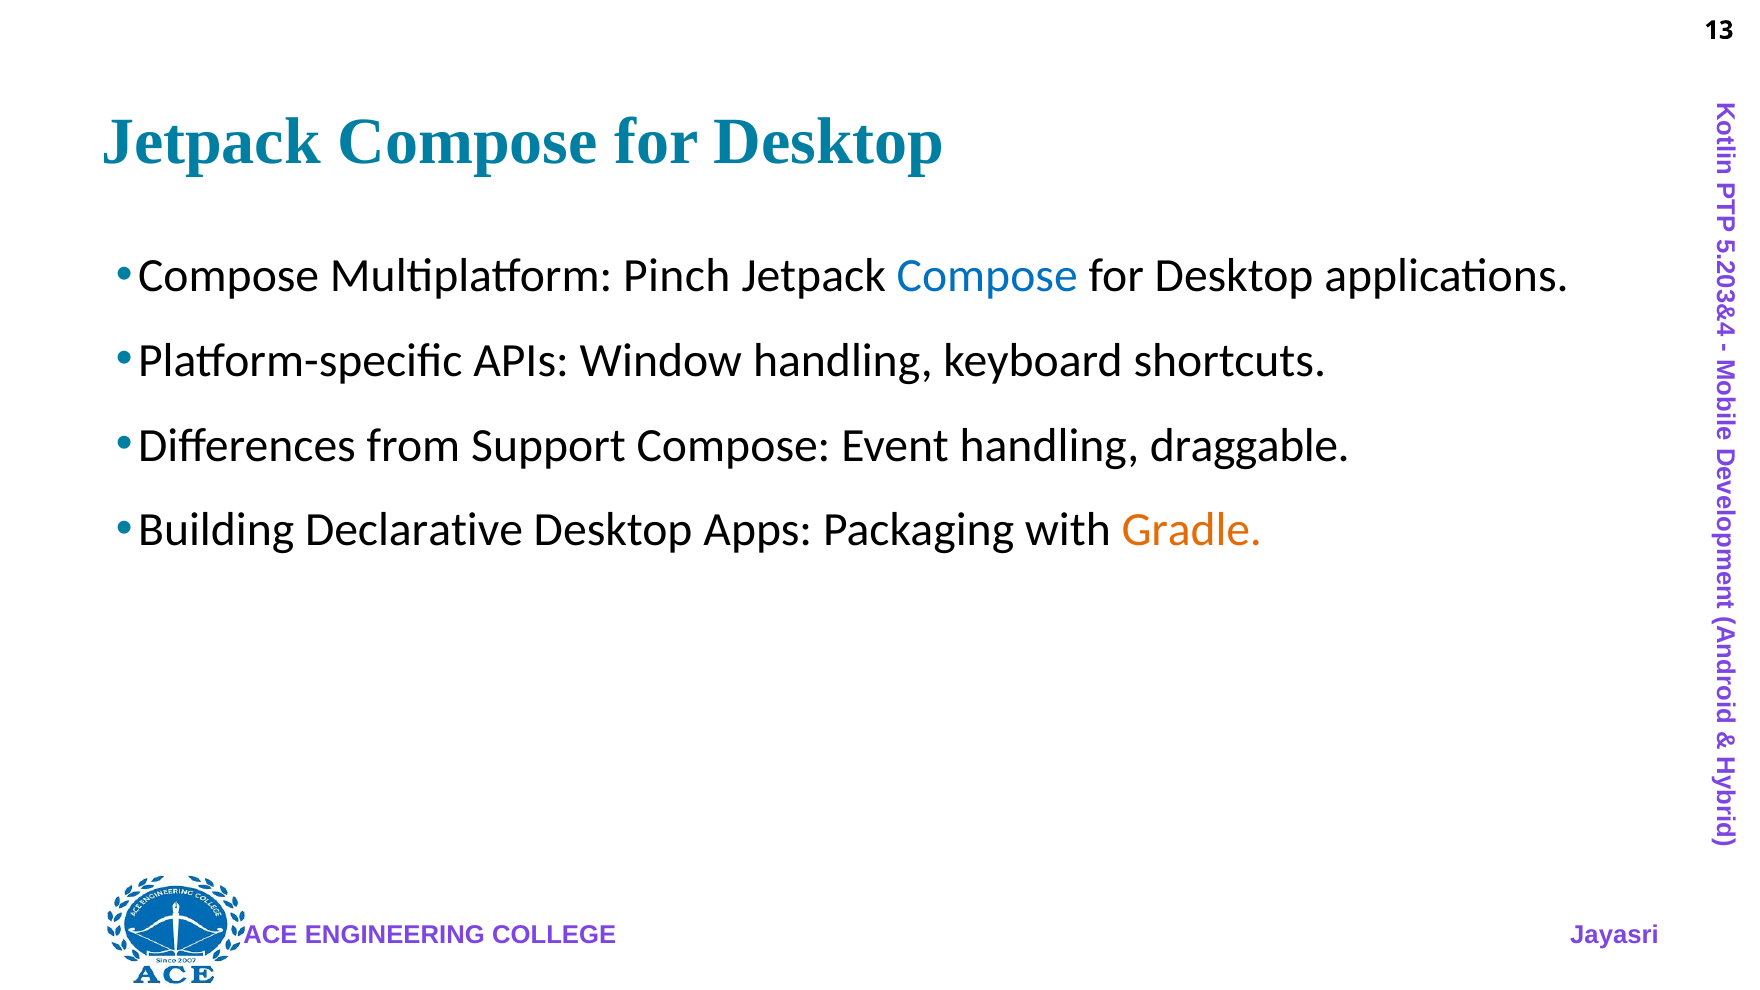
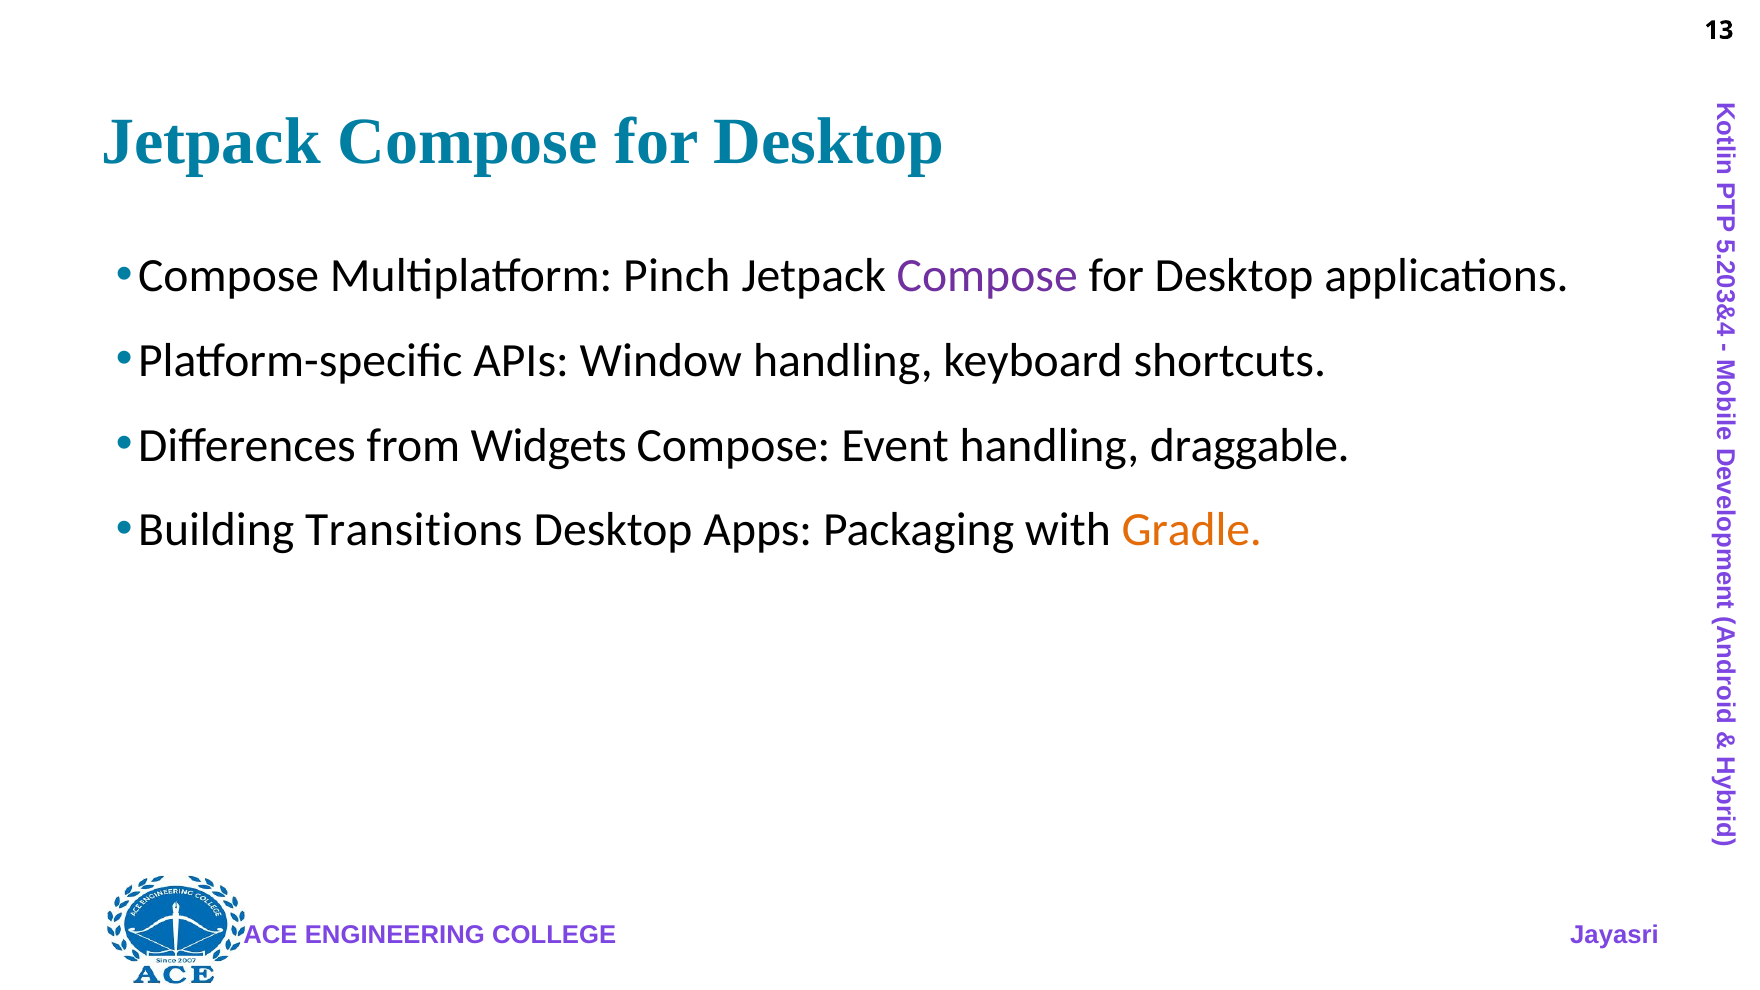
Compose at (987, 276) colour: blue -> purple
Support: Support -> Widgets
Declarative: Declarative -> Transitions
